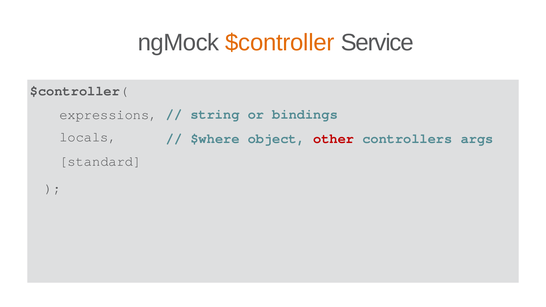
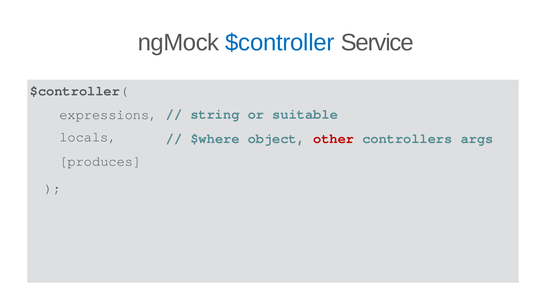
$controller colour: orange -> blue
bindings: bindings -> suitable
standard: standard -> produces
